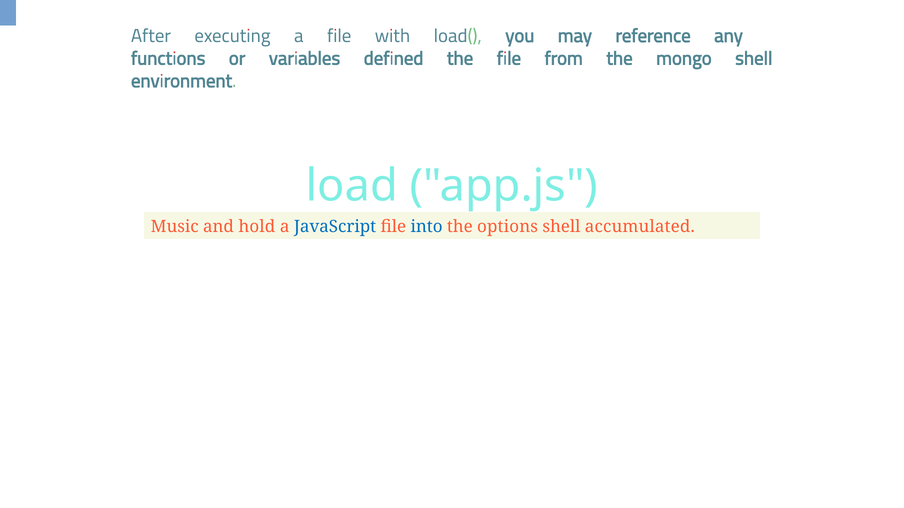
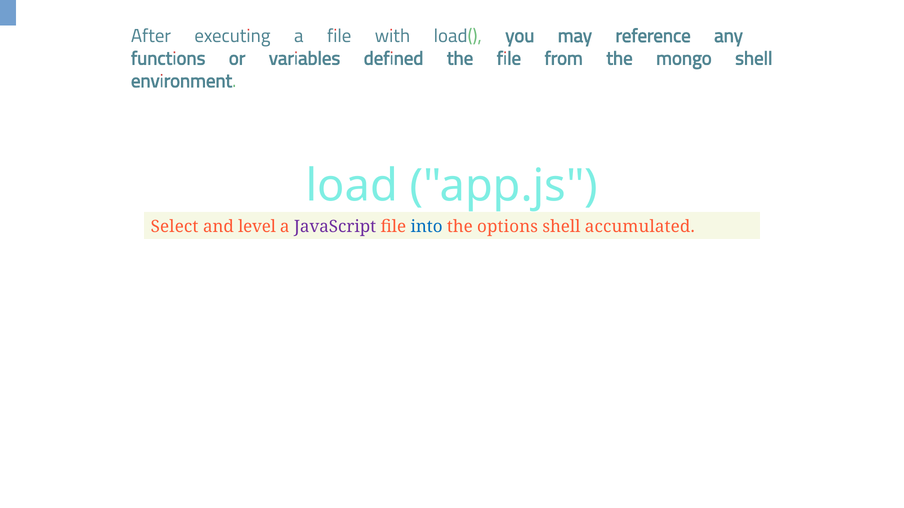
Music: Music -> Select
hold: hold -> level
JavaScript colour: blue -> purple
